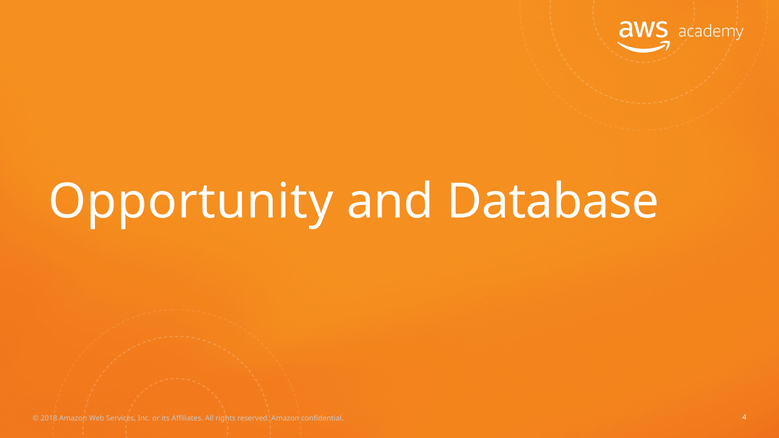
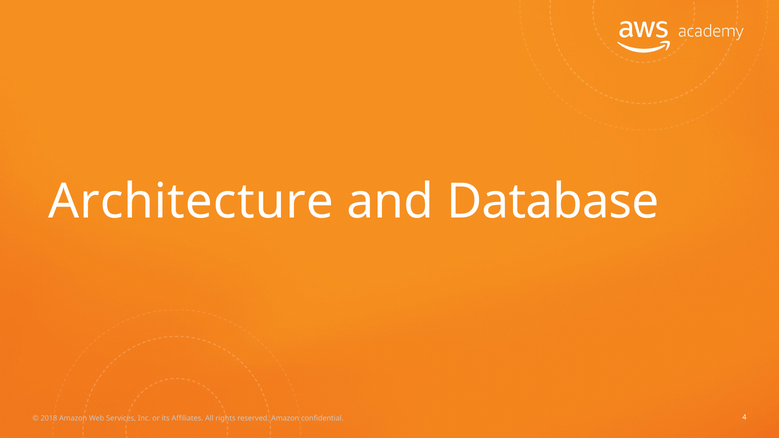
Opportunity: Opportunity -> Architecture
